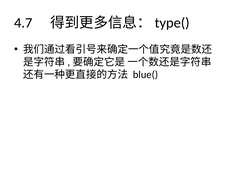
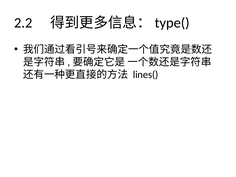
4.7: 4.7 -> 2.2
blue(: blue( -> lines(
